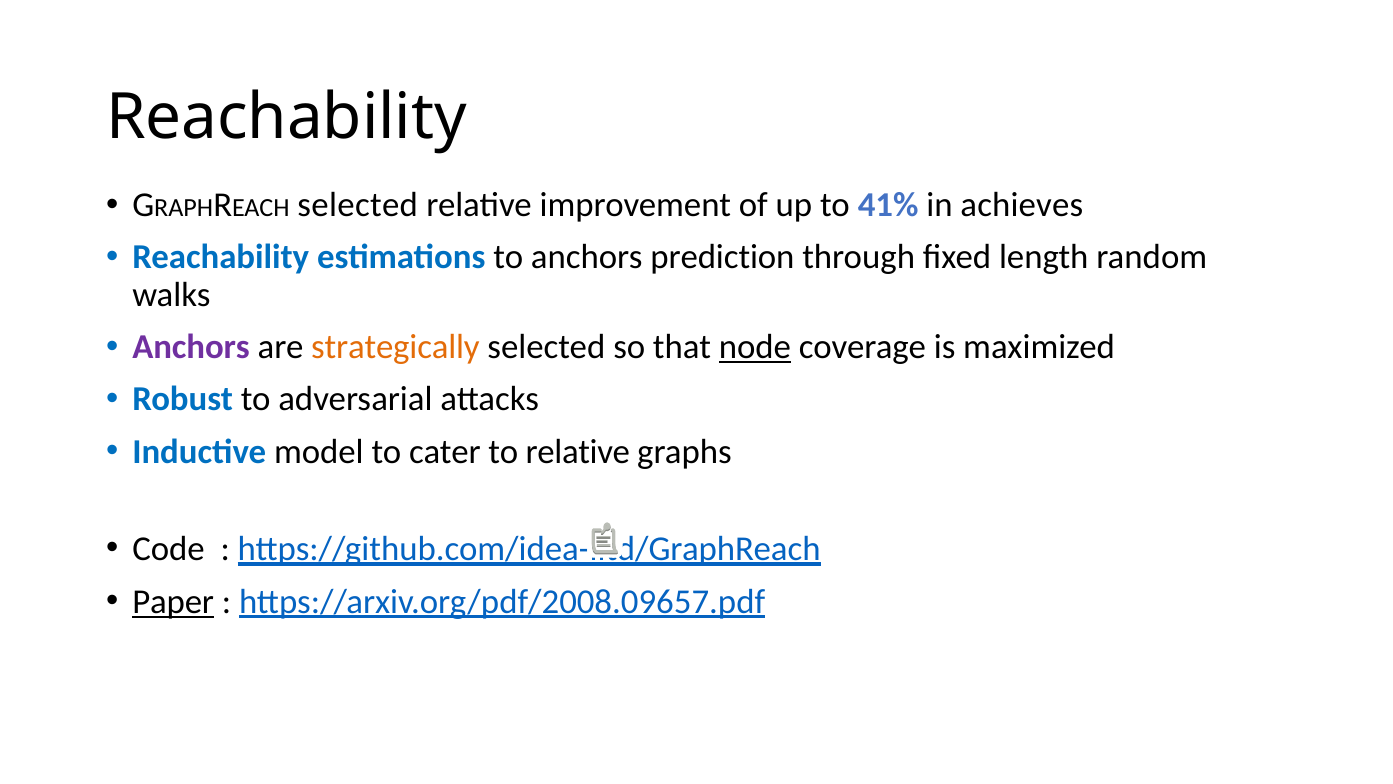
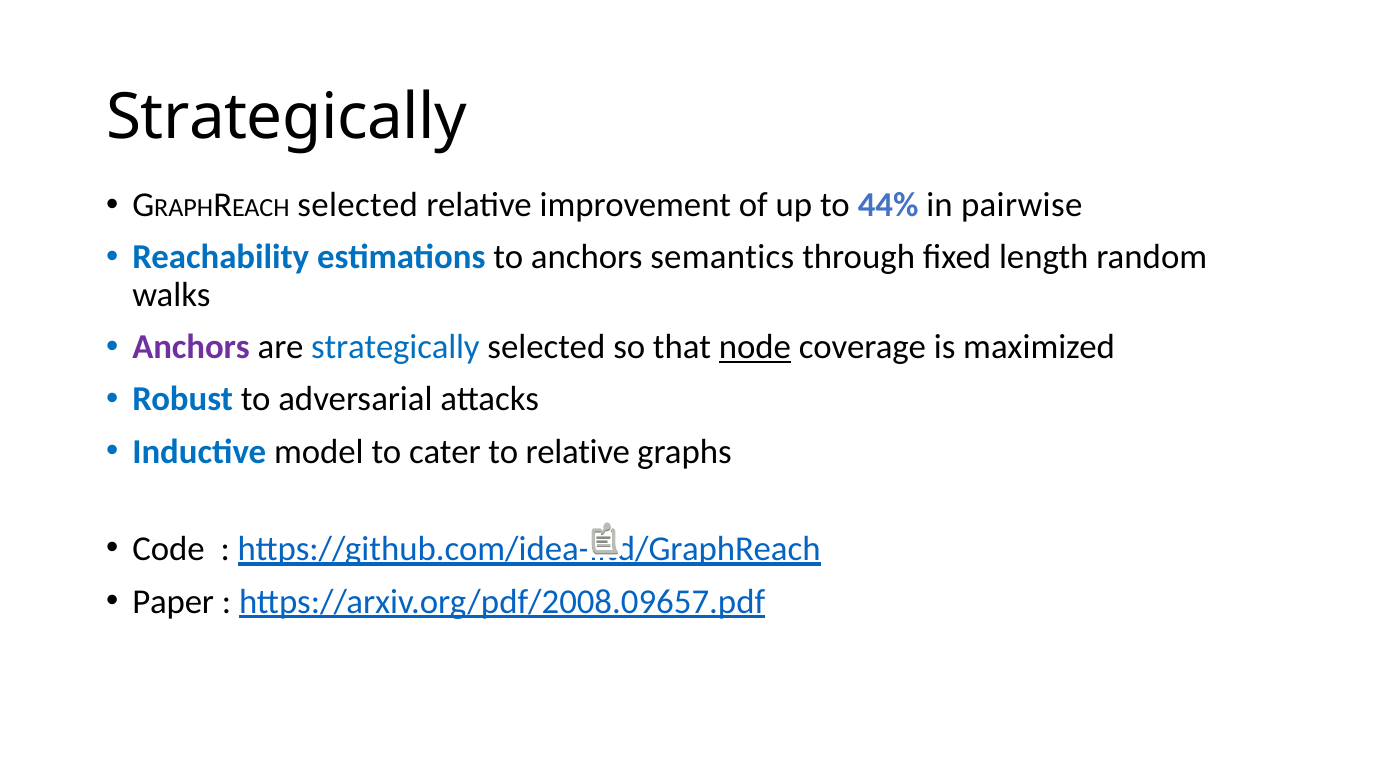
Reachability at (286, 117): Reachability -> Strategically
41%: 41% -> 44%
achieves: achieves -> pairwise
prediction: prediction -> semantics
strategically at (395, 347) colour: orange -> blue
Paper underline: present -> none
